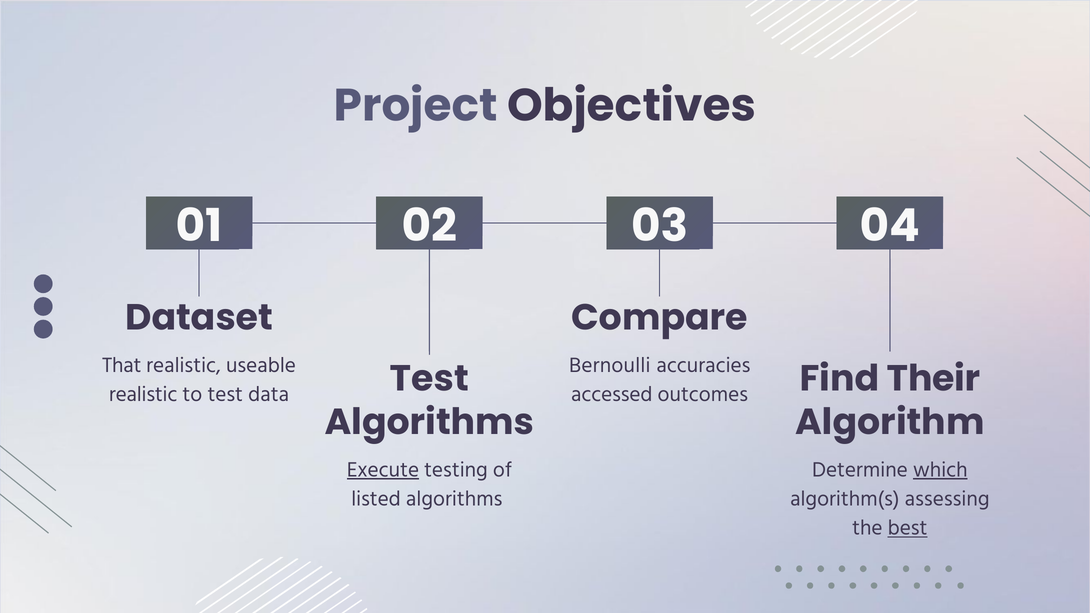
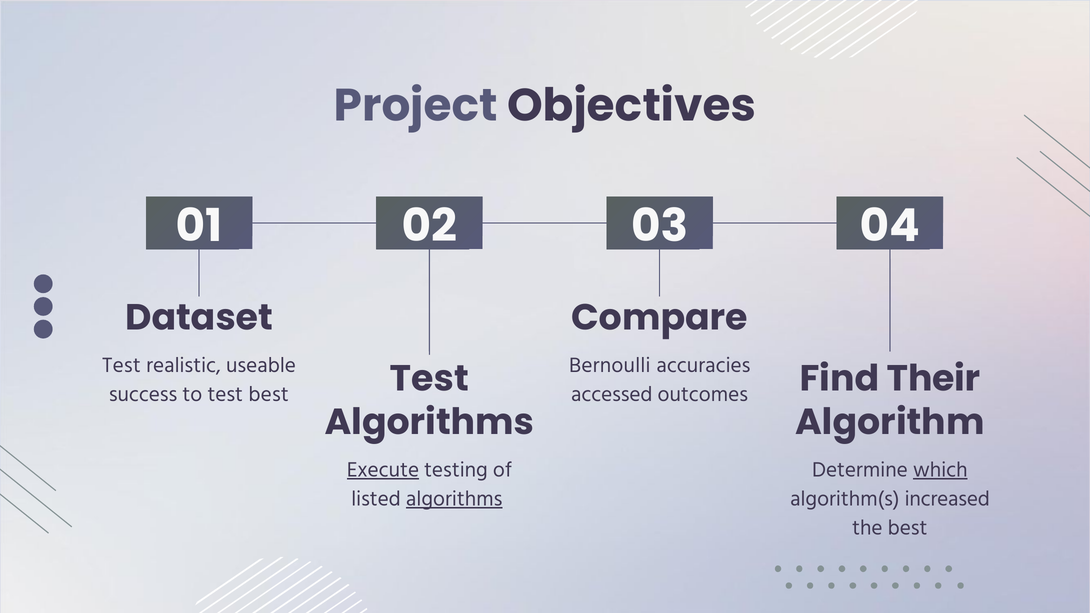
That at (122, 365): That -> Test
realistic at (143, 394): realistic -> success
test data: data -> best
algorithms at (454, 499) underline: none -> present
assessing: assessing -> increased
best at (908, 528) underline: present -> none
